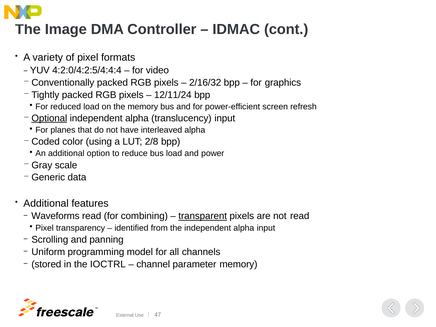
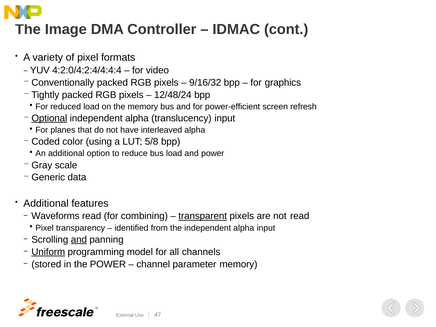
4:2:0/4:2:5/4:4:4: 4:2:0/4:2:5/4:4:4 -> 4:2:0/4:2:4/4:4:4
2/16/32: 2/16/32 -> 9/16/32
12/11/24: 12/11/24 -> 12/48/24
2/8: 2/8 -> 5/8
and at (79, 240) underline: none -> present
Uniform underline: none -> present
the IOCTRL: IOCTRL -> POWER
